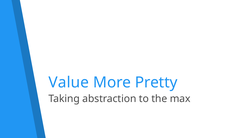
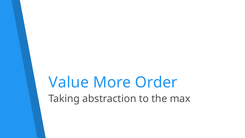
Pretty: Pretty -> Order
